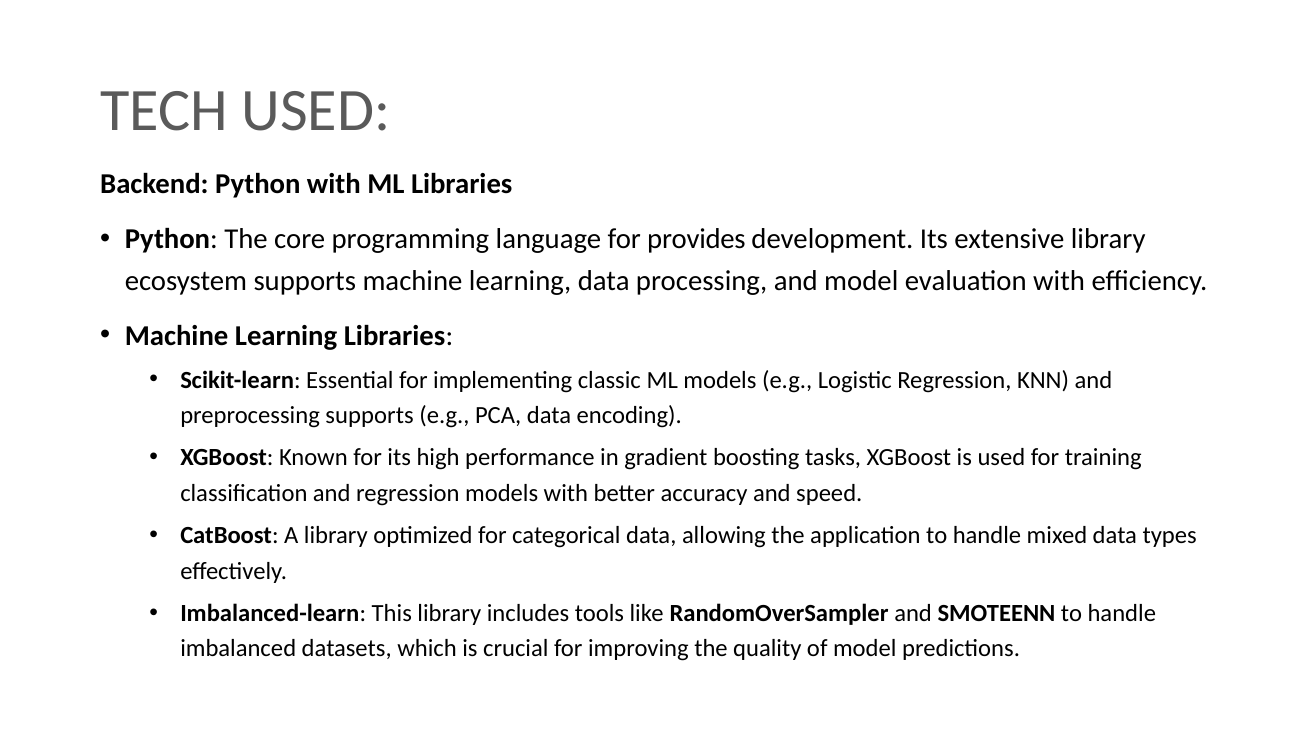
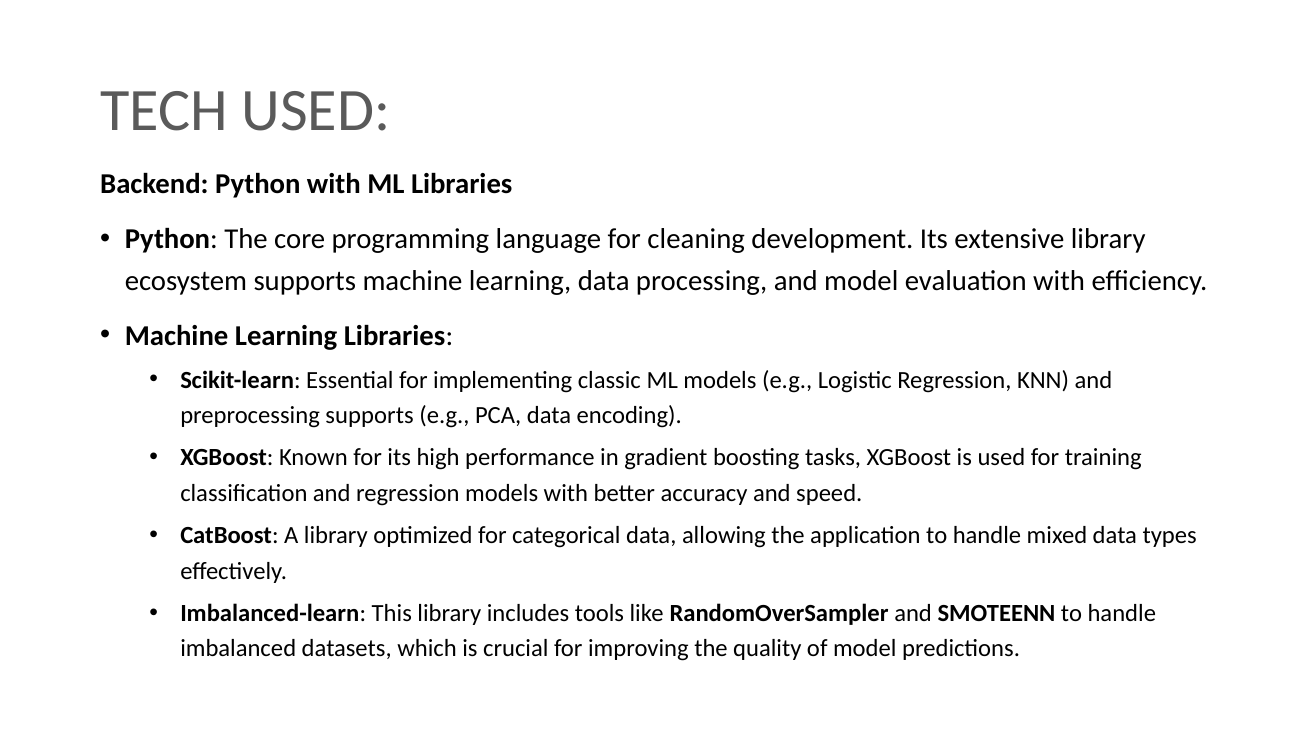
provides: provides -> cleaning
